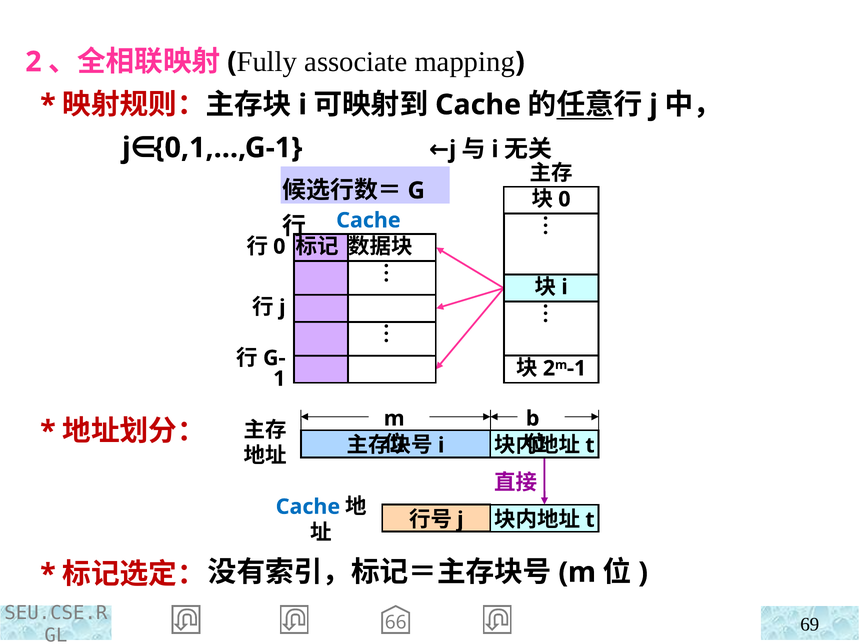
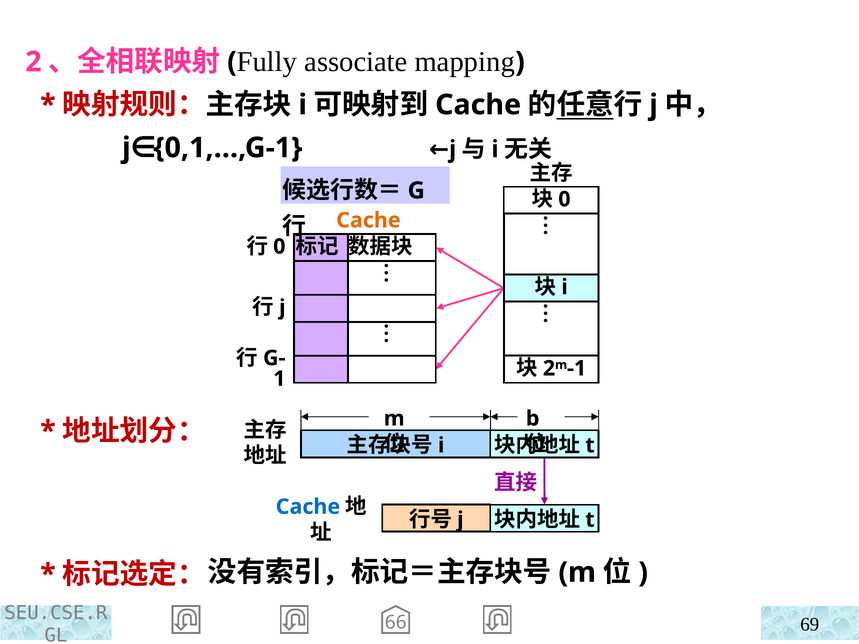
Cache at (368, 220) colour: blue -> orange
